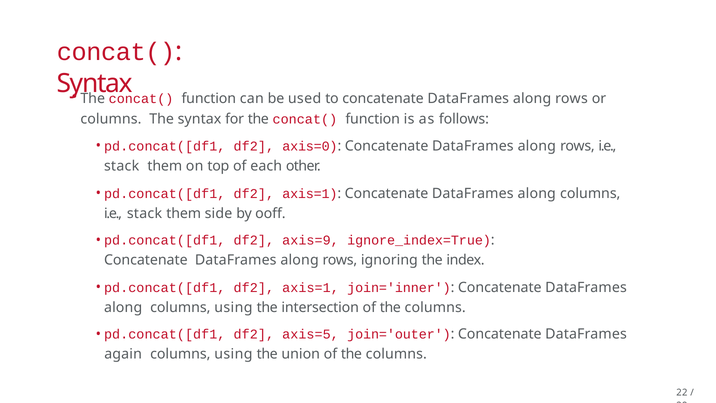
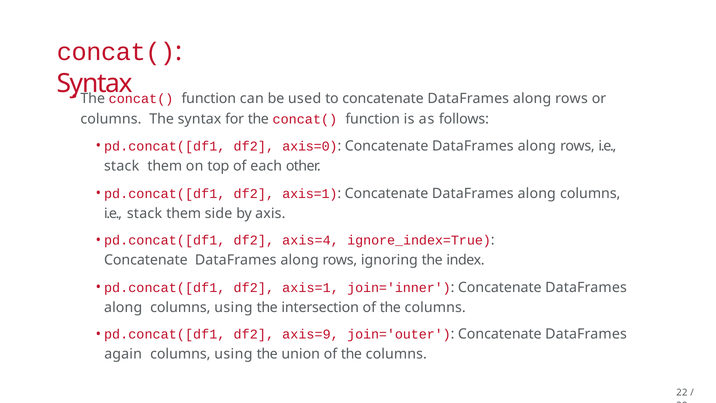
ooff: ooff -> axis
axis=9: axis=9 -> axis=4
axis=5: axis=5 -> axis=9
